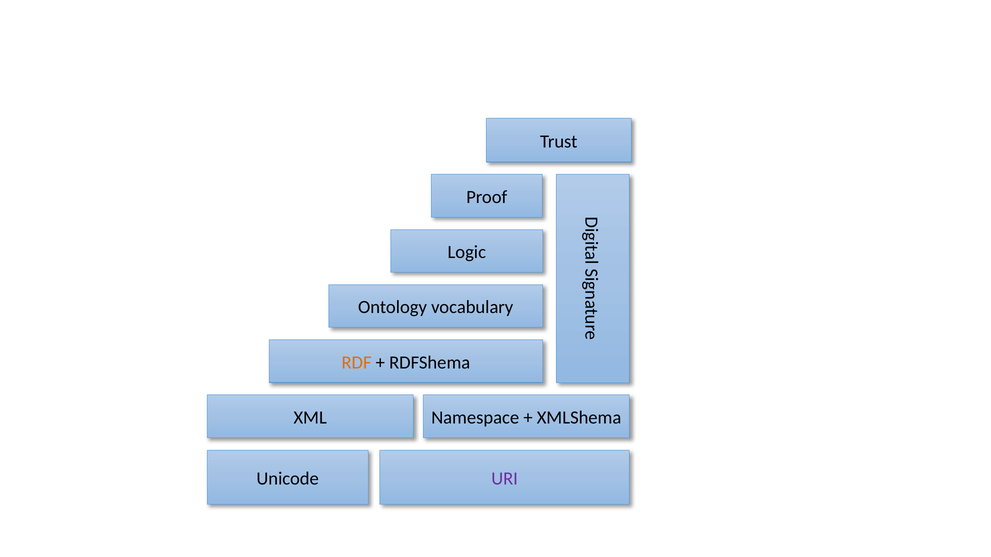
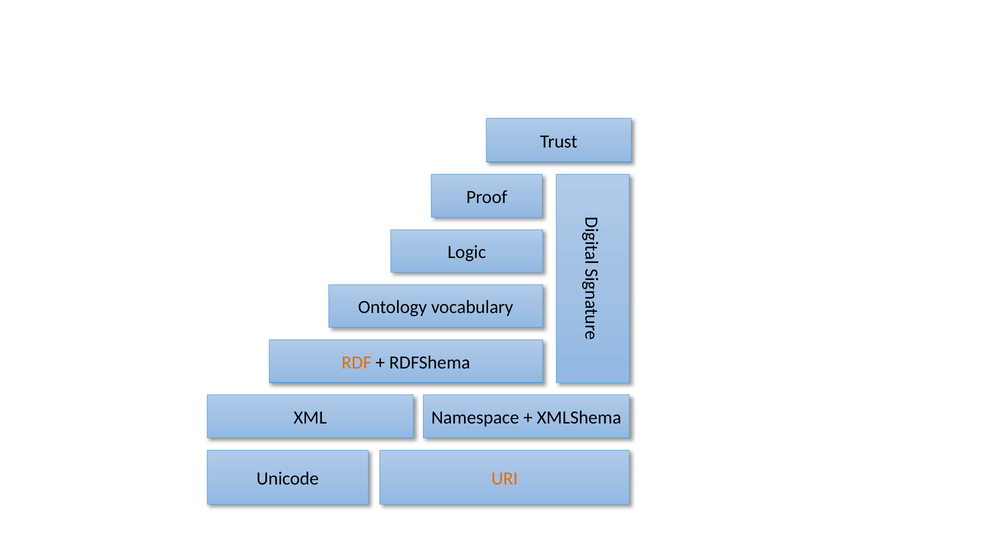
URI colour: purple -> orange
